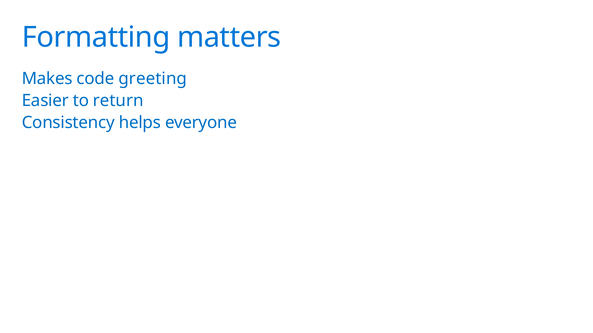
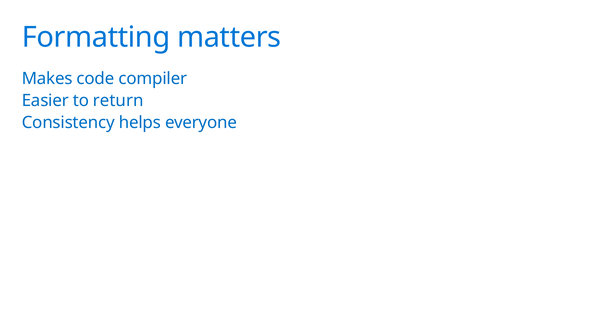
greeting: greeting -> compiler
